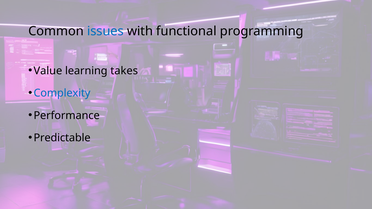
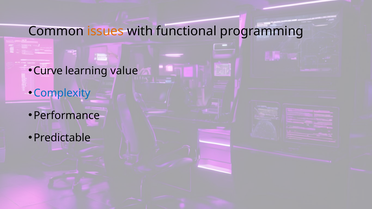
issues colour: blue -> orange
Value: Value -> Curve
takes: takes -> value
